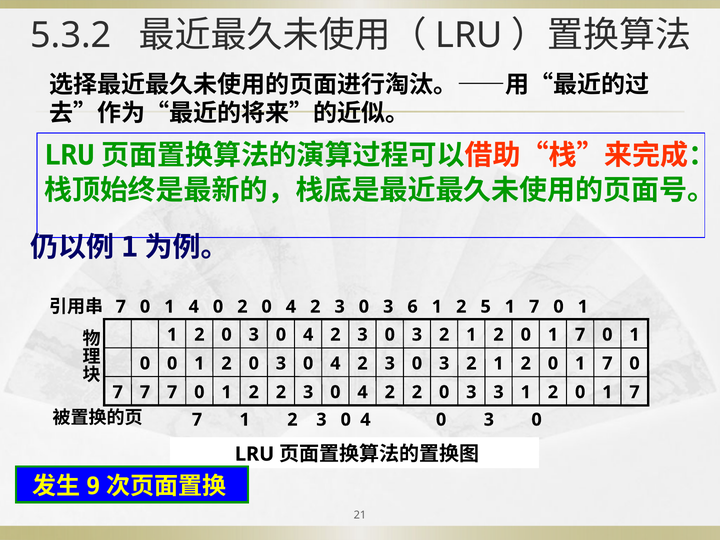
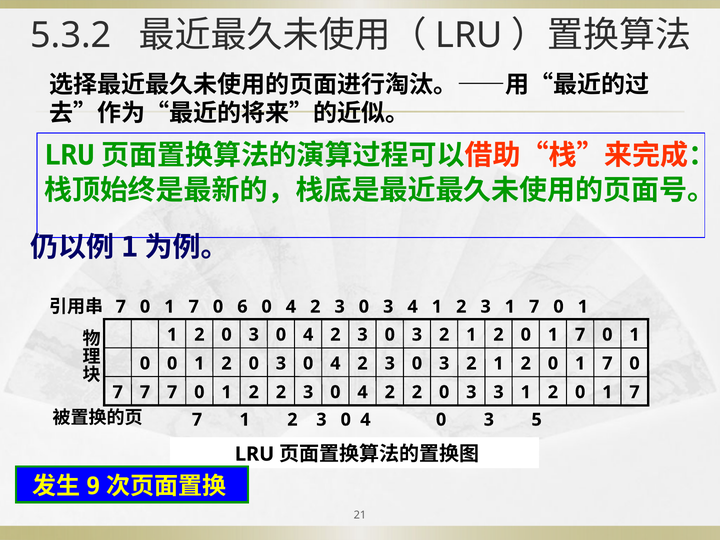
4 at (194, 307): 4 -> 7
2 at (242, 307): 2 -> 6
3 6: 6 -> 4
5 at (486, 307): 5 -> 3
0 at (537, 420): 0 -> 5
